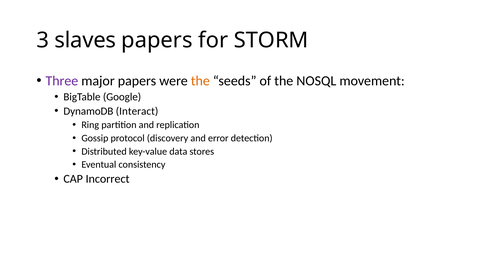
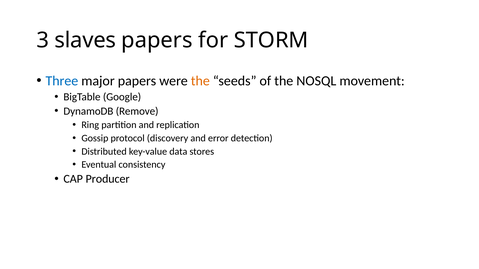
Three colour: purple -> blue
Interact: Interact -> Remove
Incorrect: Incorrect -> Producer
